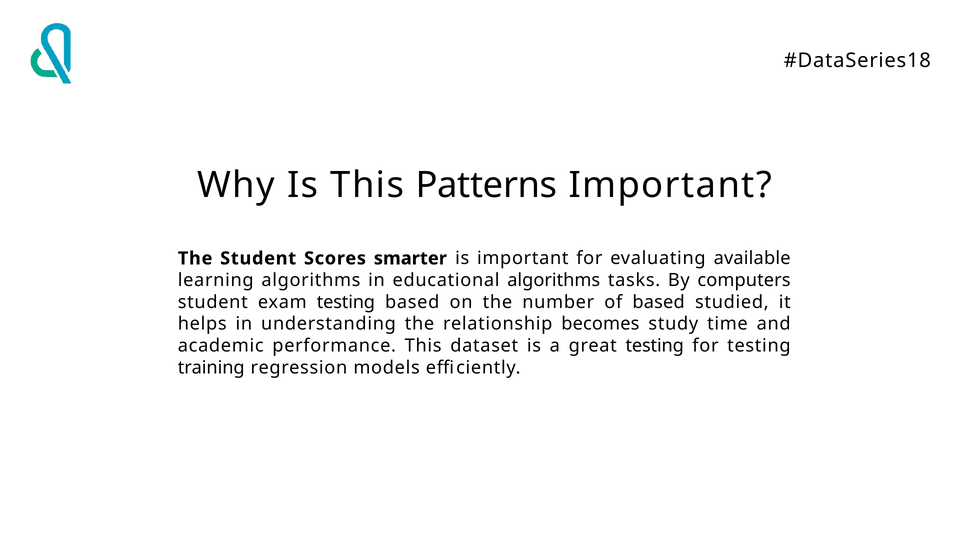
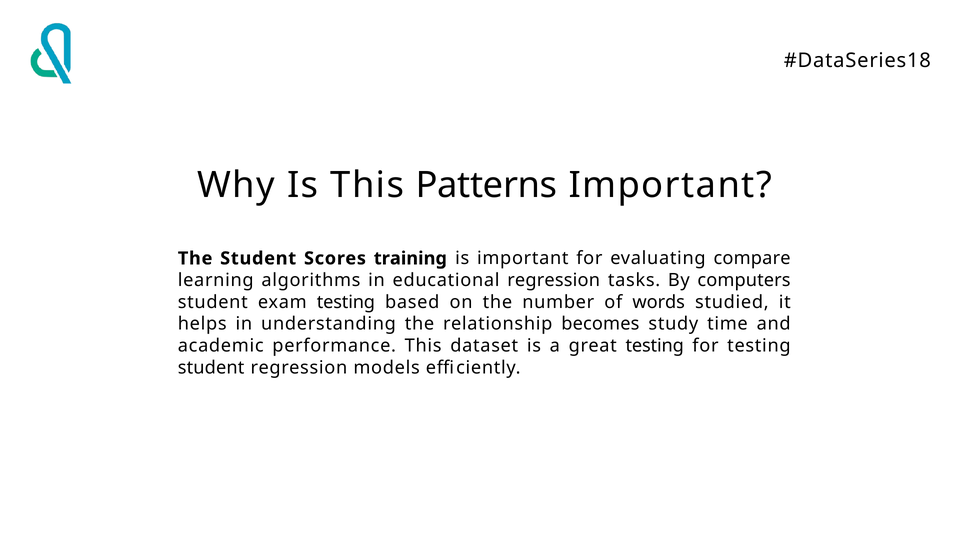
smarter: smarter -> training
available: available -> compare
educational algorithms: algorithms -> regression
of based: based -> words
training at (211, 367): training -> student
